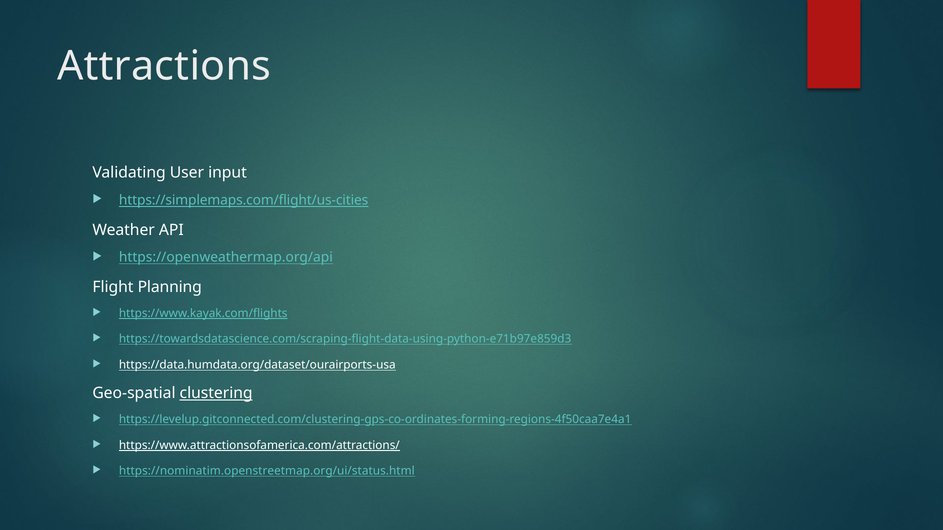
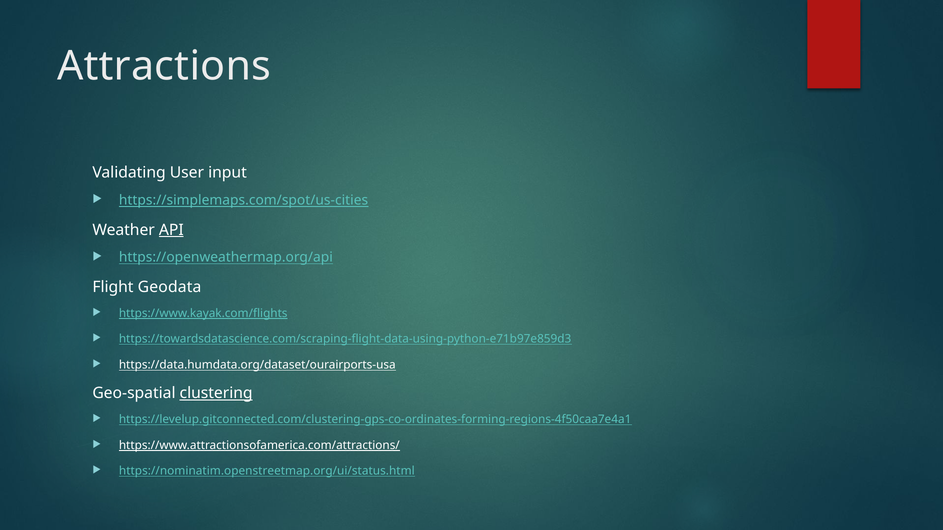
https://simplemaps.com/flight/us-cities: https://simplemaps.com/flight/us-cities -> https://simplemaps.com/spot/us-cities
API underline: none -> present
Planning: Planning -> Geodata
